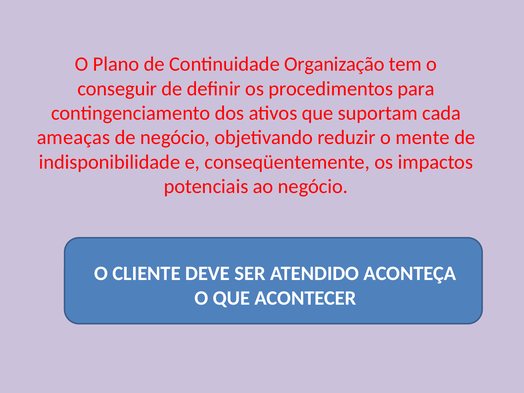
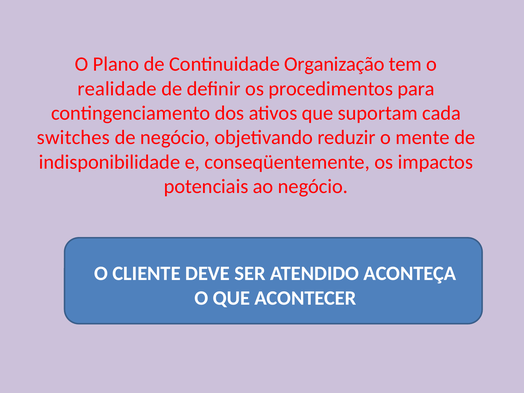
conseguir: conseguir -> realidade
ameaças: ameaças -> switches
